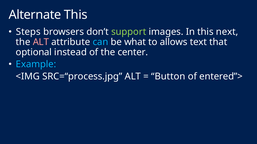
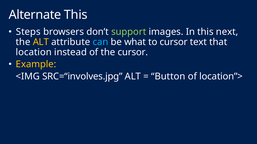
ALT at (41, 42) colour: pink -> yellow
to allows: allows -> cursor
optional: optional -> location
the center: center -> cursor
Example colour: light blue -> yellow
SRC=“process.jpg: SRC=“process.jpg -> SRC=“involves.jpg
entered”>: entered”> -> location”>
